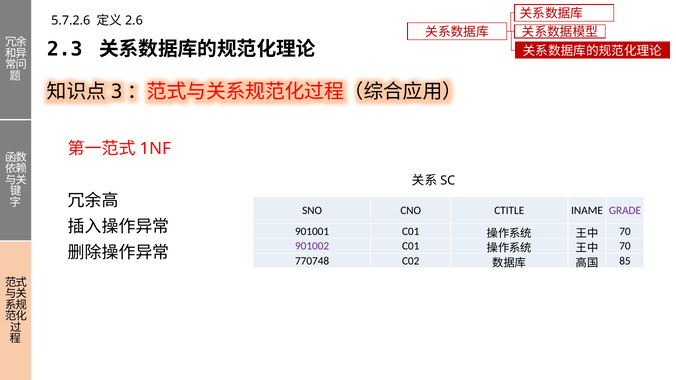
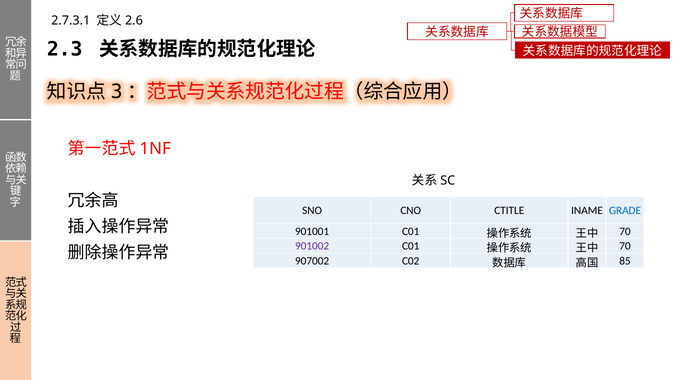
5.7.2.6: 5.7.2.6 -> 2.7.3.1
GRADE colour: purple -> blue
770748: 770748 -> 907002
